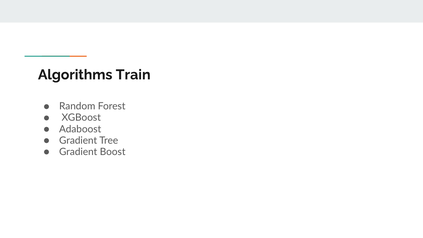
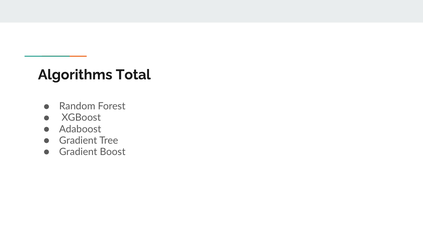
Train: Train -> Total
